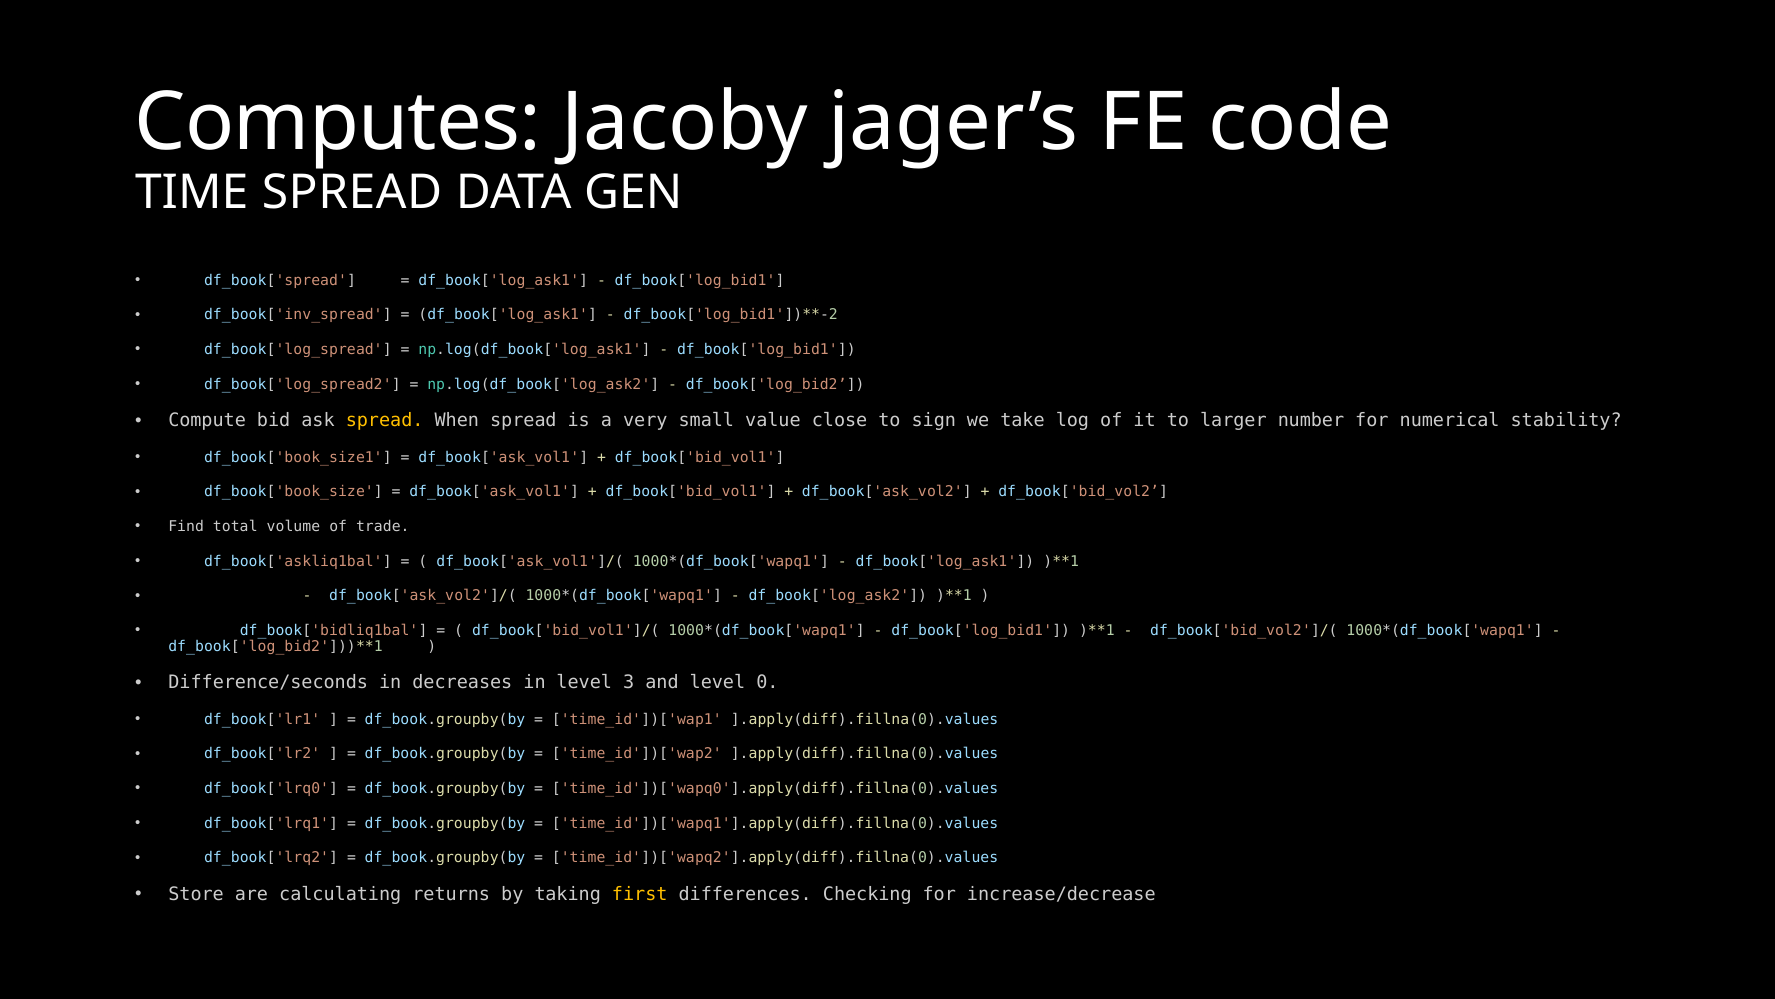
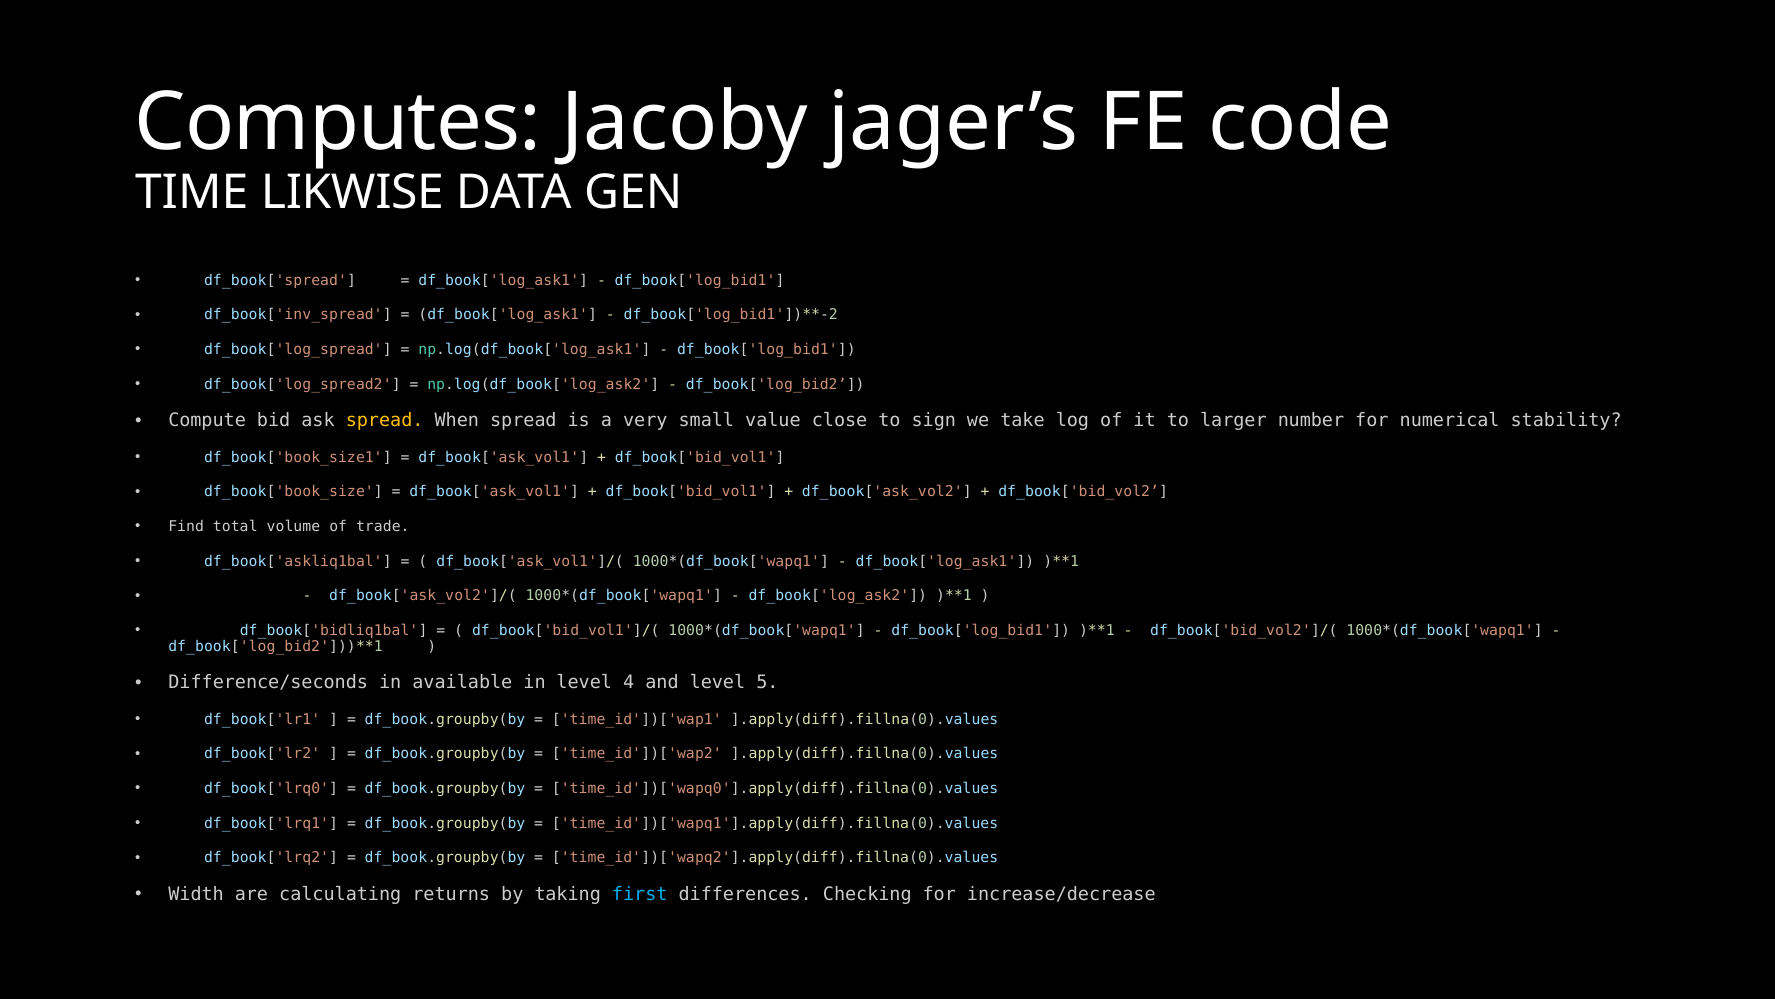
TIME SPREAD: SPREAD -> LIKWISE
decreases: decreases -> available
3: 3 -> 4
0: 0 -> 5
Store: Store -> Width
first colour: yellow -> light blue
